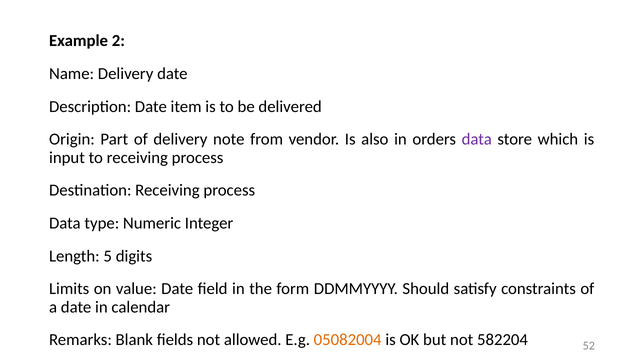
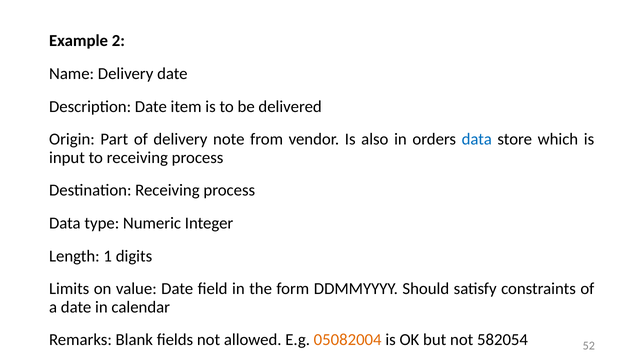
data at (477, 140) colour: purple -> blue
5: 5 -> 1
582204: 582204 -> 582054
